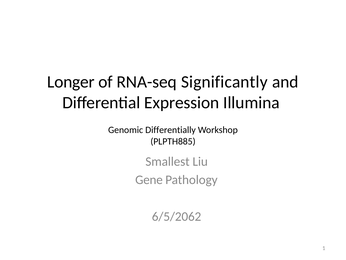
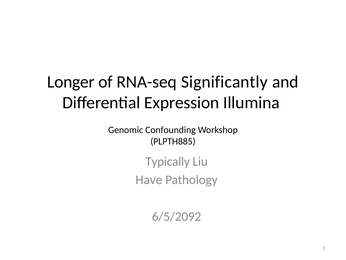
Differentially: Differentially -> Confounding
Smallest: Smallest -> Typically
Gene: Gene -> Have
6/5/2062: 6/5/2062 -> 6/5/2092
